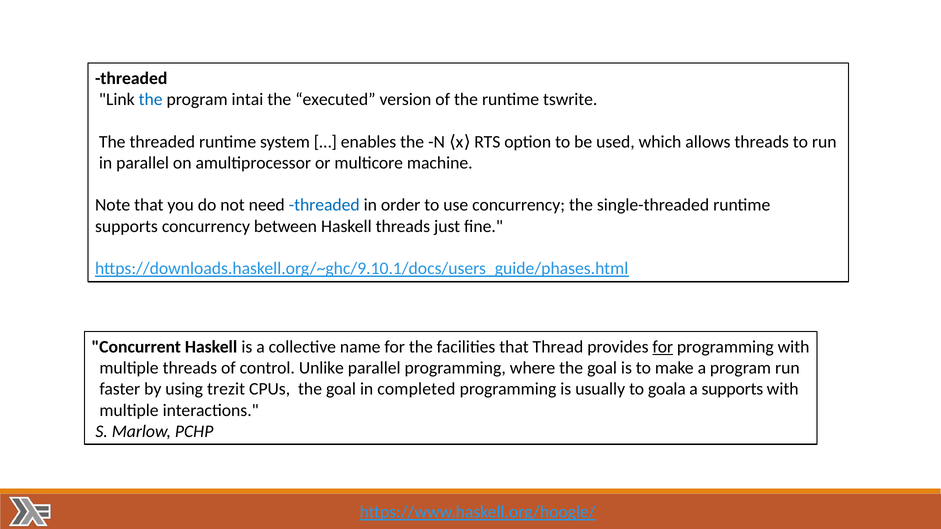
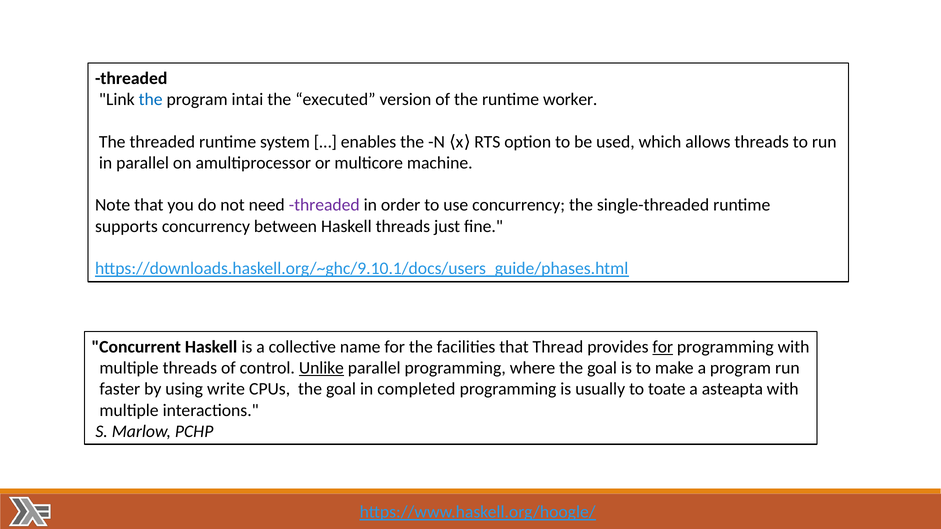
tswrite: tswrite -> worker
threaded at (324, 205) colour: blue -> purple
Unlike underline: none -> present
trezit: trezit -> write
goala: goala -> toate
a supports: supports -> asteapta
